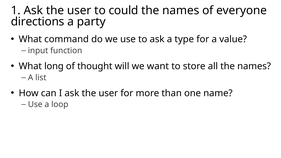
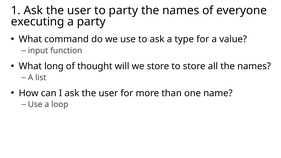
to could: could -> party
directions: directions -> executing
we want: want -> store
